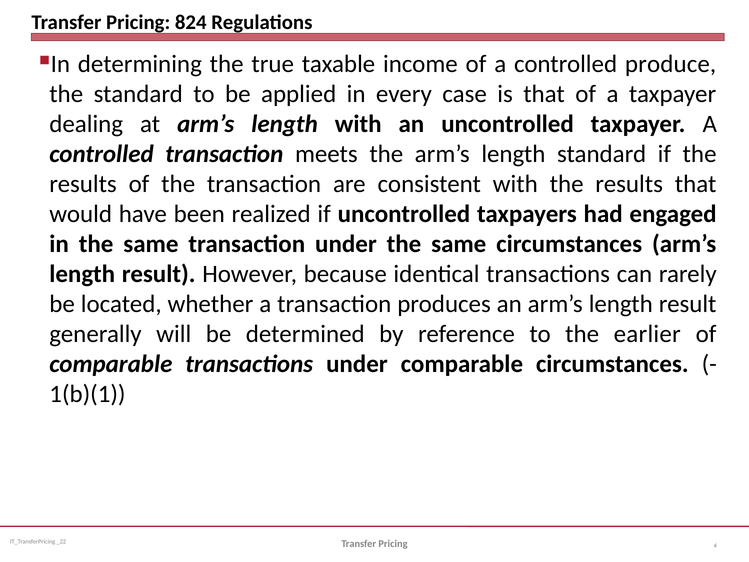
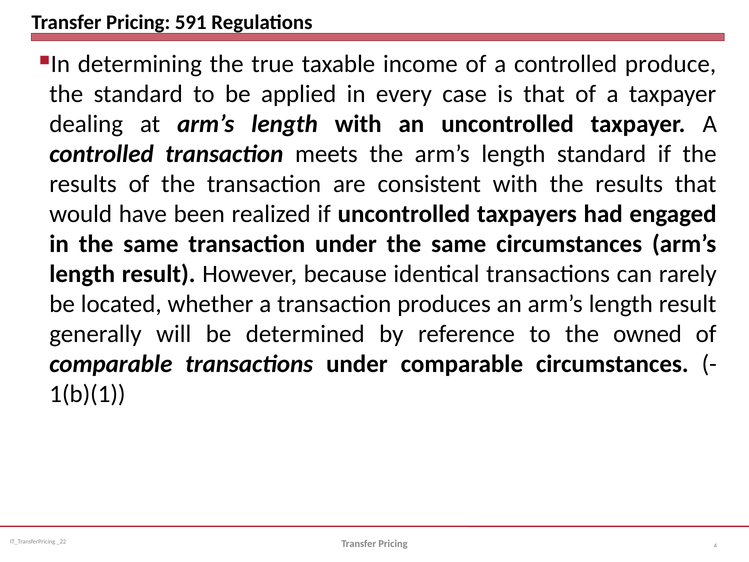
824: 824 -> 591
earlier: earlier -> owned
